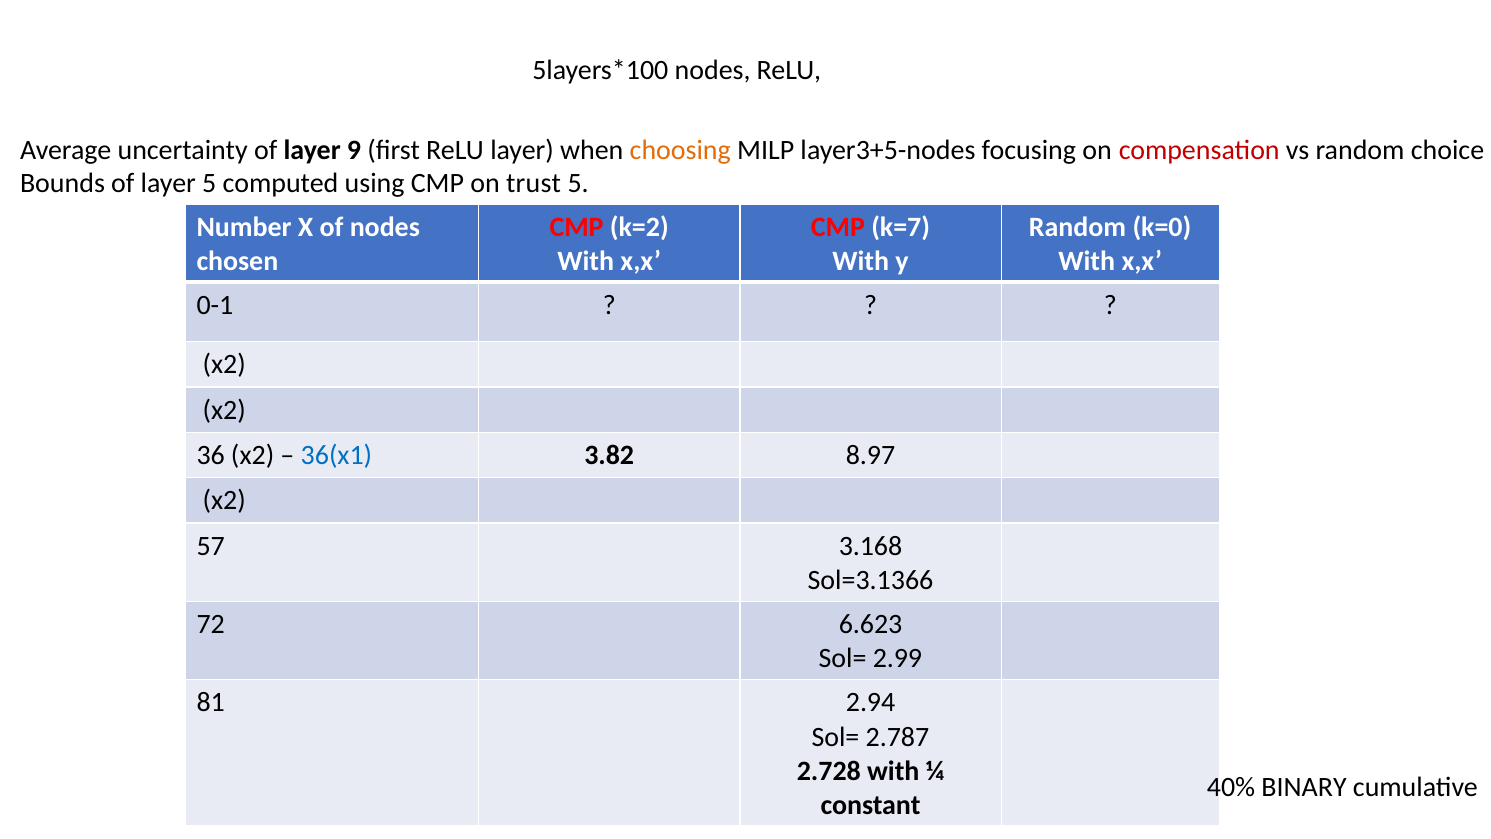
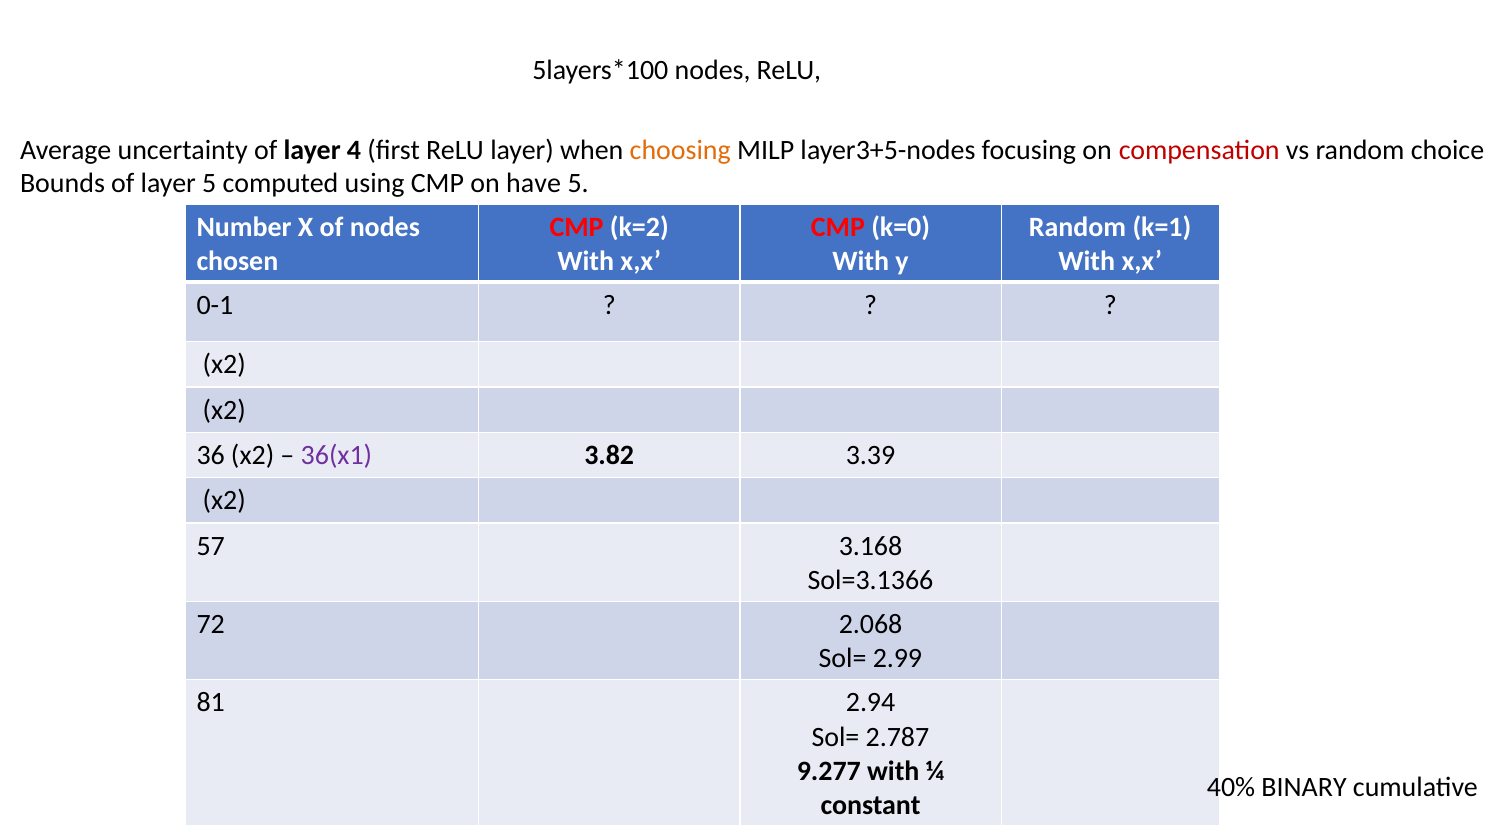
9: 9 -> 4
trust: trust -> have
k=7: k=7 -> k=0
k=0: k=0 -> k=1
36(x1 colour: blue -> purple
8.97: 8.97 -> 3.39
6.623: 6.623 -> 2.068
2.728: 2.728 -> 9.277
